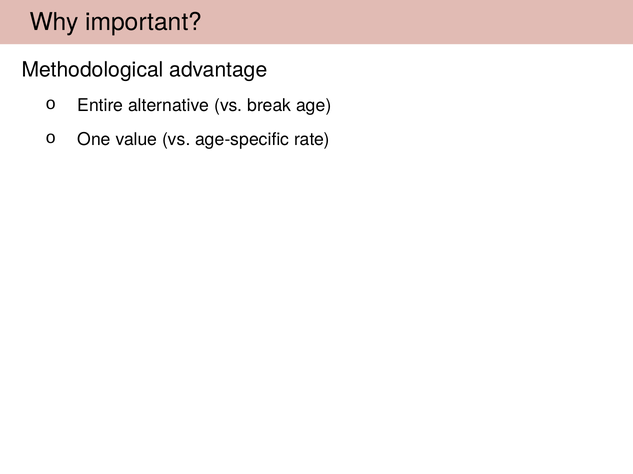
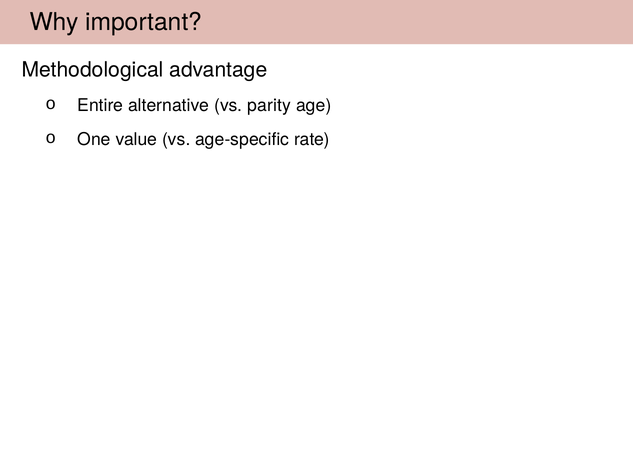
break: break -> parity
